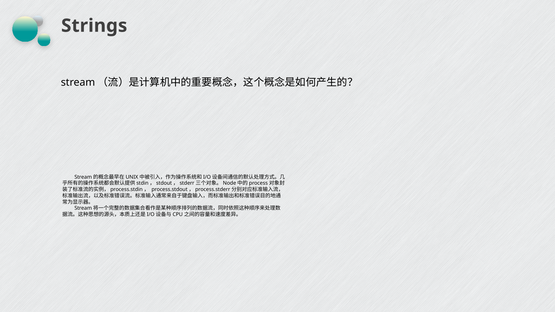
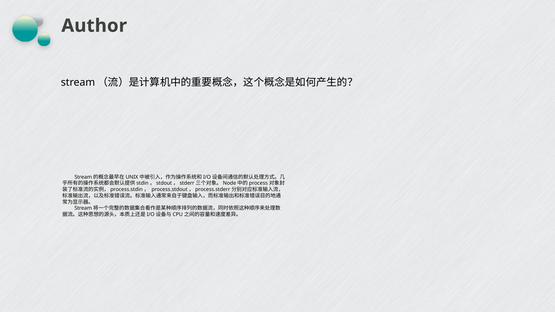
Strings: Strings -> Author
